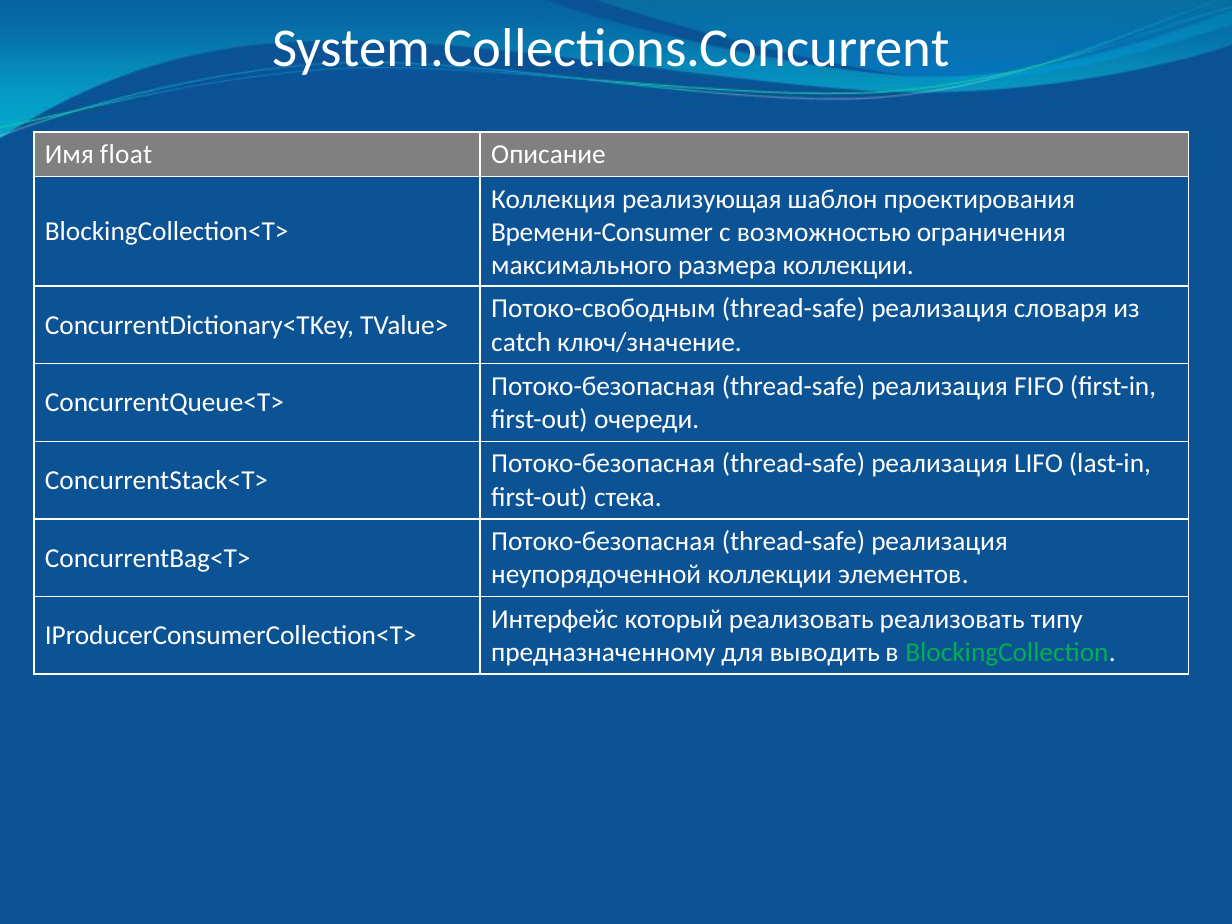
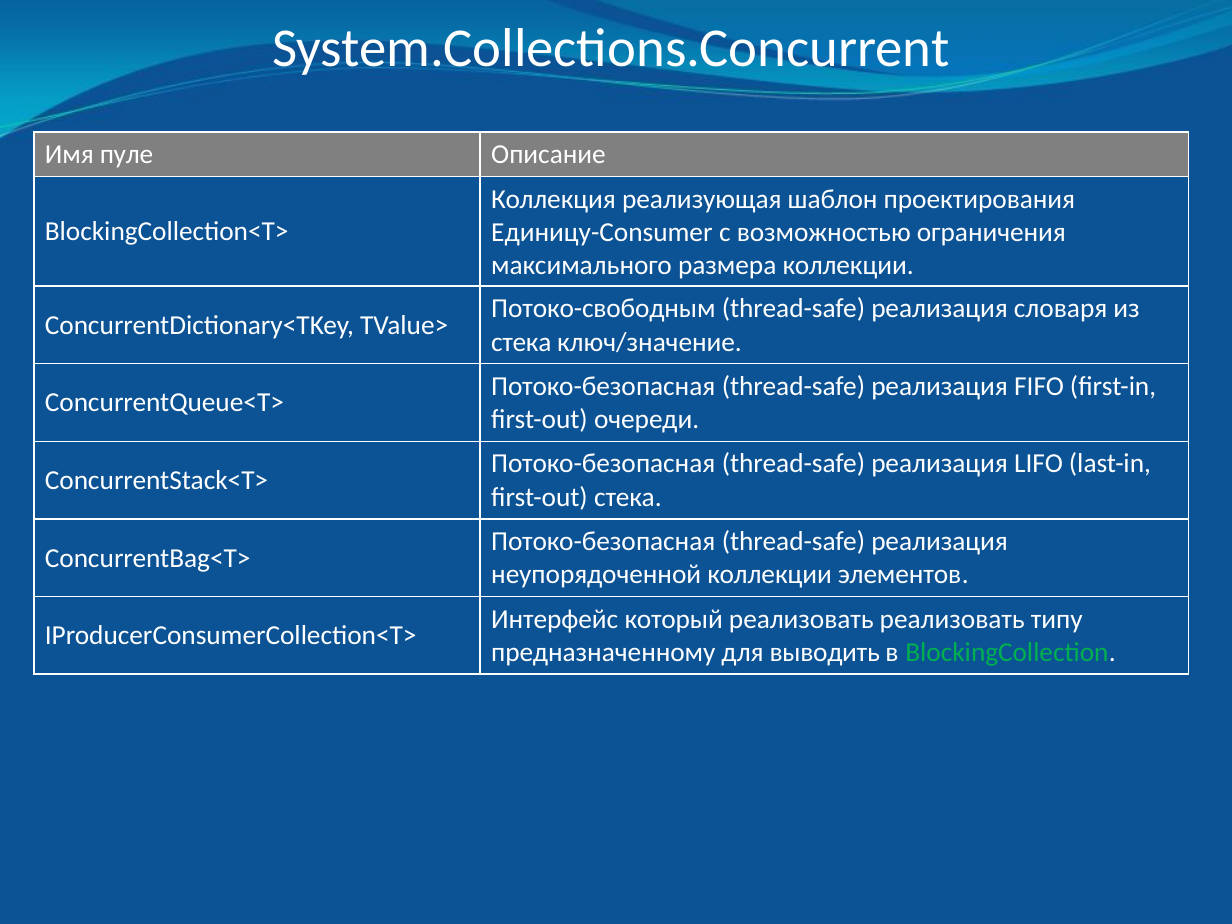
float: float -> пуле
Времени-Consumer: Времени-Consumer -> Единицу-Consumer
catch at (521, 342): catch -> стека
